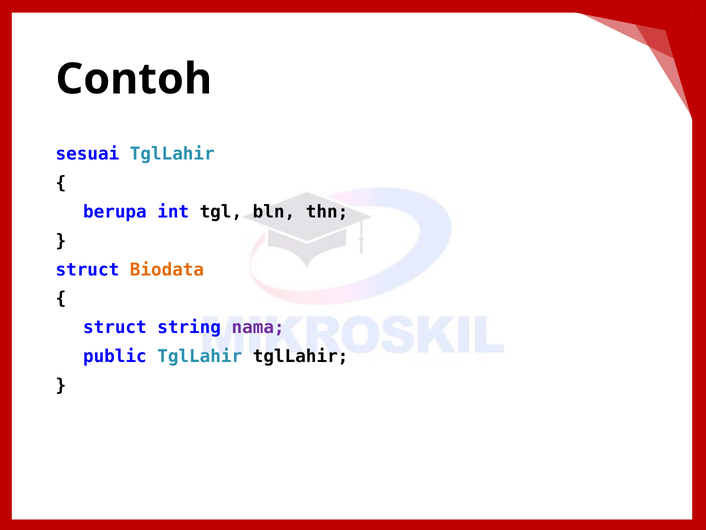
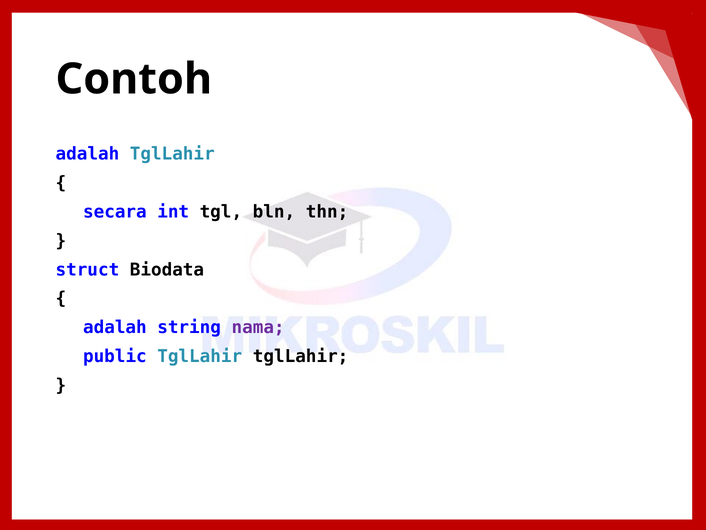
sesuai at (87, 154): sesuai -> adalah
berupa: berupa -> secara
Biodata colour: orange -> black
struct at (115, 327): struct -> adalah
